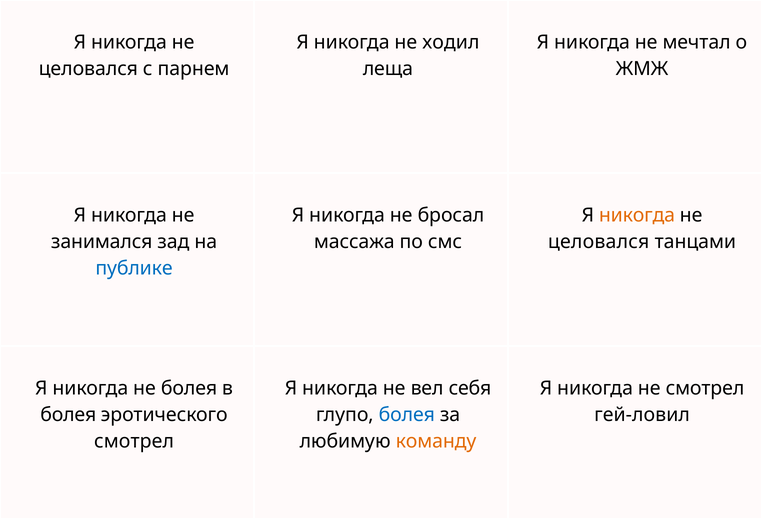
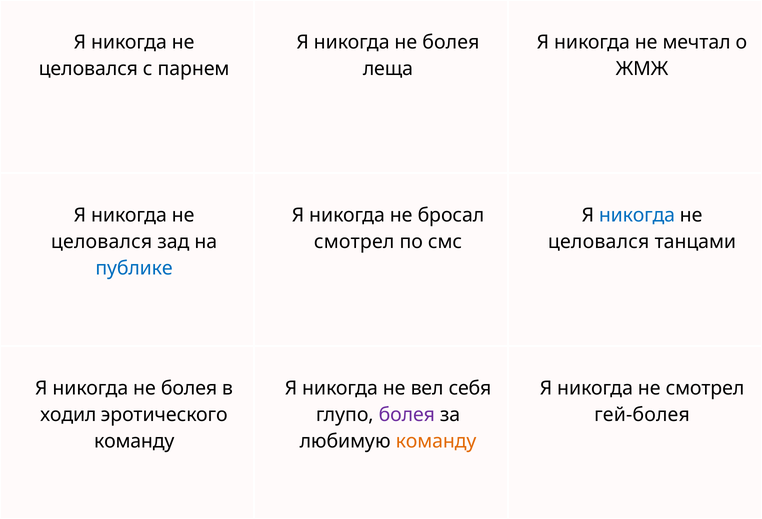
ходил at (451, 42): ходил -> болея
никогда at (637, 216) colour: orange -> blue
занимался at (102, 242): занимался -> целовался
массажа at (354, 242): массажа -> смотрел
болея at (68, 415): болея -> ходил
болея at (407, 415) colour: blue -> purple
гей-ловил: гей-ловил -> гей-болея
смотрел at (134, 441): смотрел -> команду
